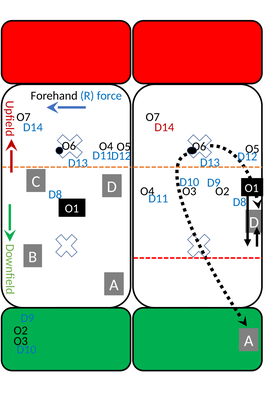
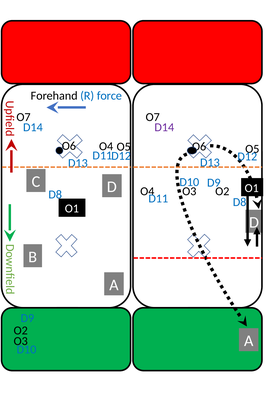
D14 at (164, 127) colour: red -> purple
